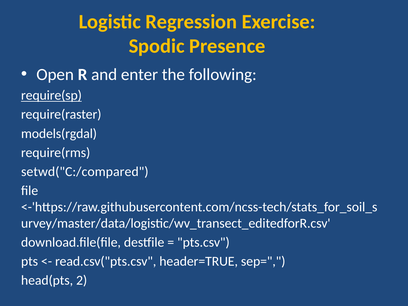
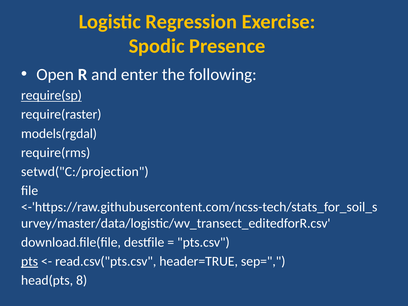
setwd("C:/compared: setwd("C:/compared -> setwd("C:/projection
pts underline: none -> present
2: 2 -> 8
